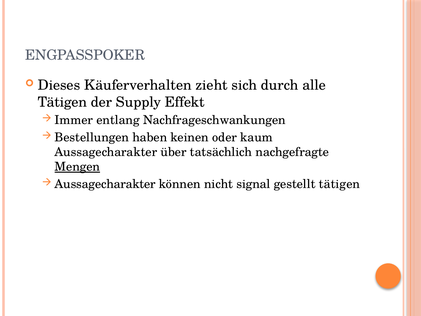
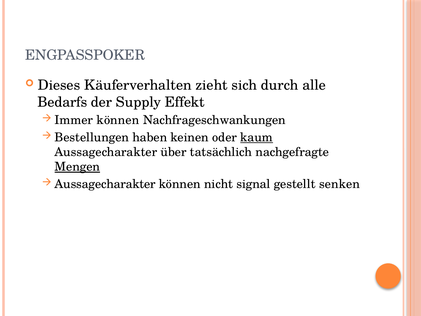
Tätigen at (62, 102): Tätigen -> Bedarfs
Immer entlang: entlang -> können
kaum underline: none -> present
gestellt tätigen: tätigen -> senken
